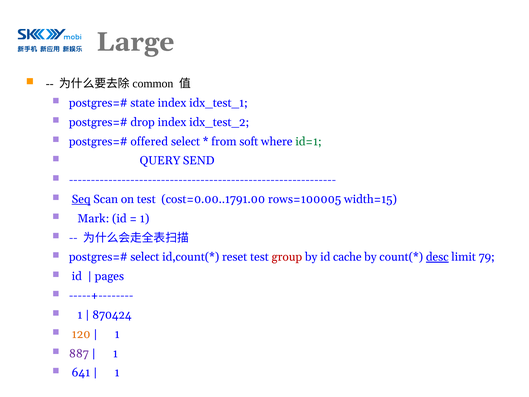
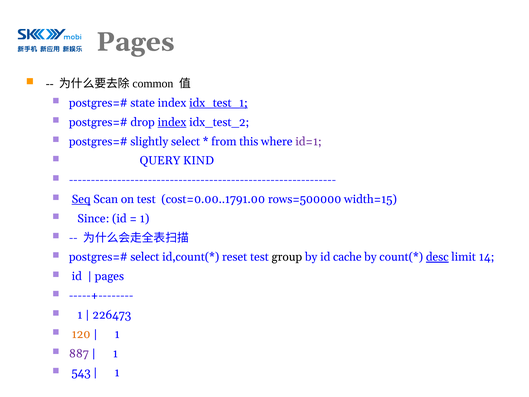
Large at (135, 42): Large -> Pages
idx_test_1 underline: none -> present
index at (172, 122) underline: none -> present
offered: offered -> slightly
soft: soft -> this
id=1 colour: green -> purple
SEND: SEND -> KIND
rows=100005: rows=100005 -> rows=500000
Mark: Mark -> Since
group colour: red -> black
79: 79 -> 14
870424: 870424 -> 226473
641: 641 -> 543
